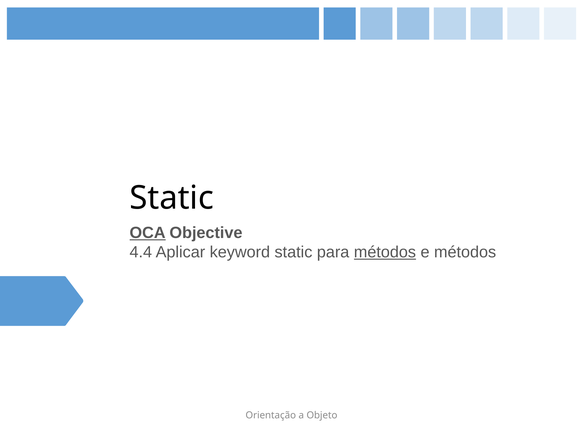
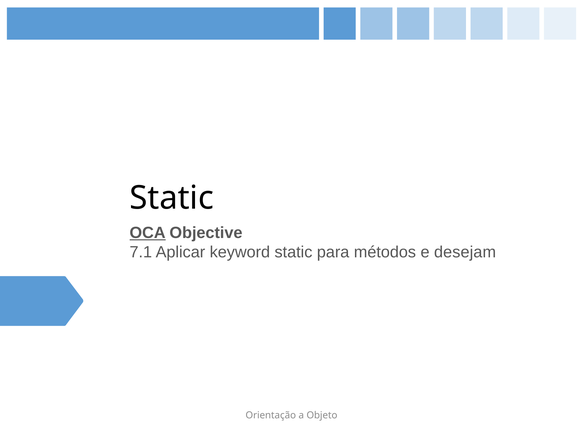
4.4: 4.4 -> 7.1
métodos at (385, 252) underline: present -> none
e métodos: métodos -> desejam
